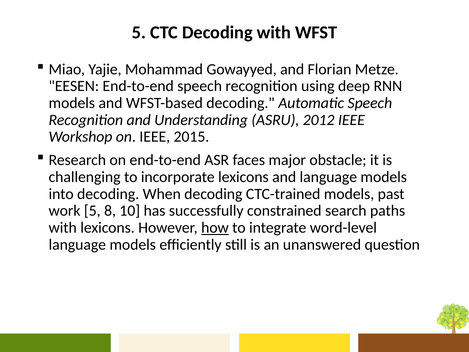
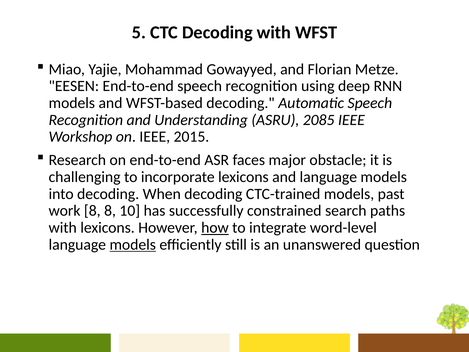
2012: 2012 -> 2085
work 5: 5 -> 8
models at (133, 244) underline: none -> present
